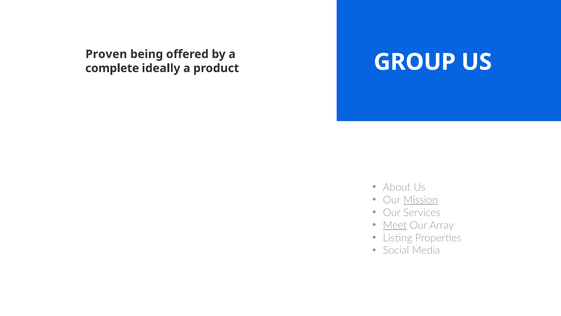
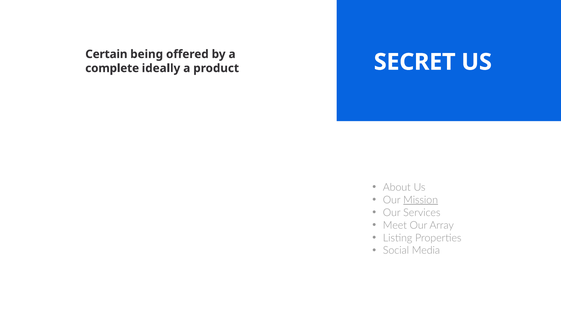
Proven: Proven -> Certain
GROUP: GROUP -> SECRET
Meet underline: present -> none
